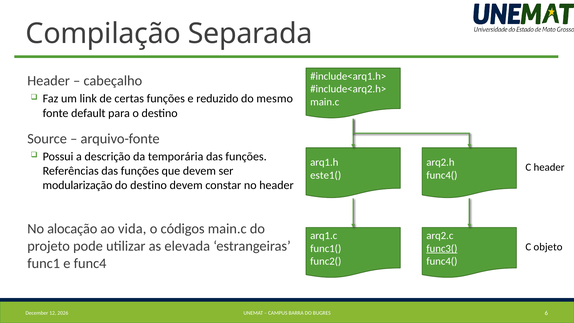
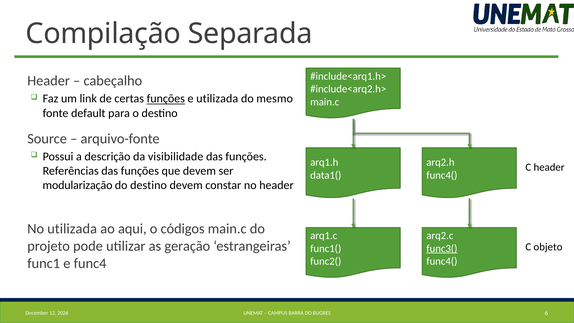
funções at (166, 99) underline: none -> present
e reduzido: reduzido -> utilizada
temporária: temporária -> visibilidade
este1(: este1( -> data1(
No alocação: alocação -> utilizada
vida: vida -> aqui
elevada: elevada -> geração
